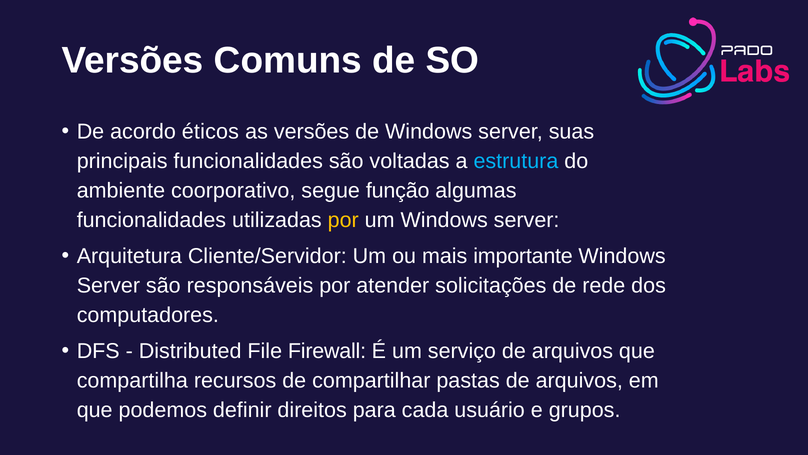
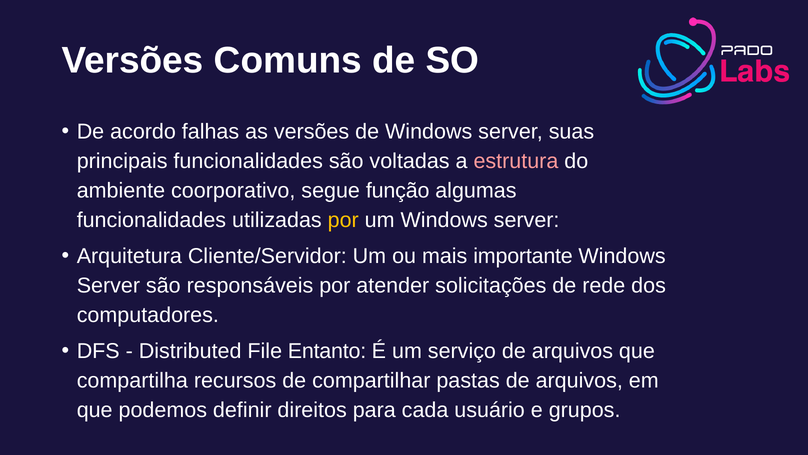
éticos: éticos -> falhas
estrutura colour: light blue -> pink
Firewall: Firewall -> Entanto
